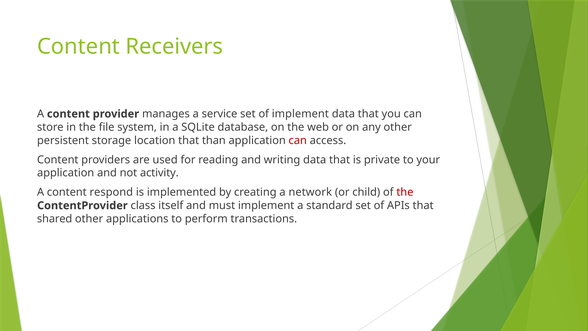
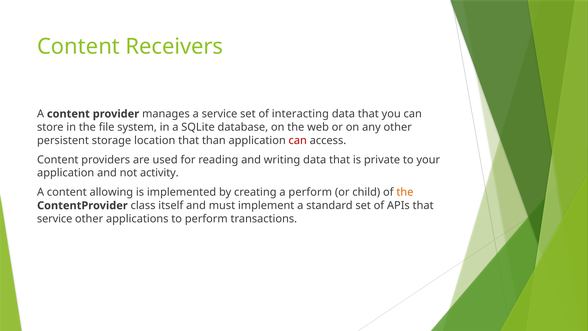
of implement: implement -> interacting
respond: respond -> allowing
a network: network -> perform
the at (405, 192) colour: red -> orange
shared at (55, 219): shared -> service
